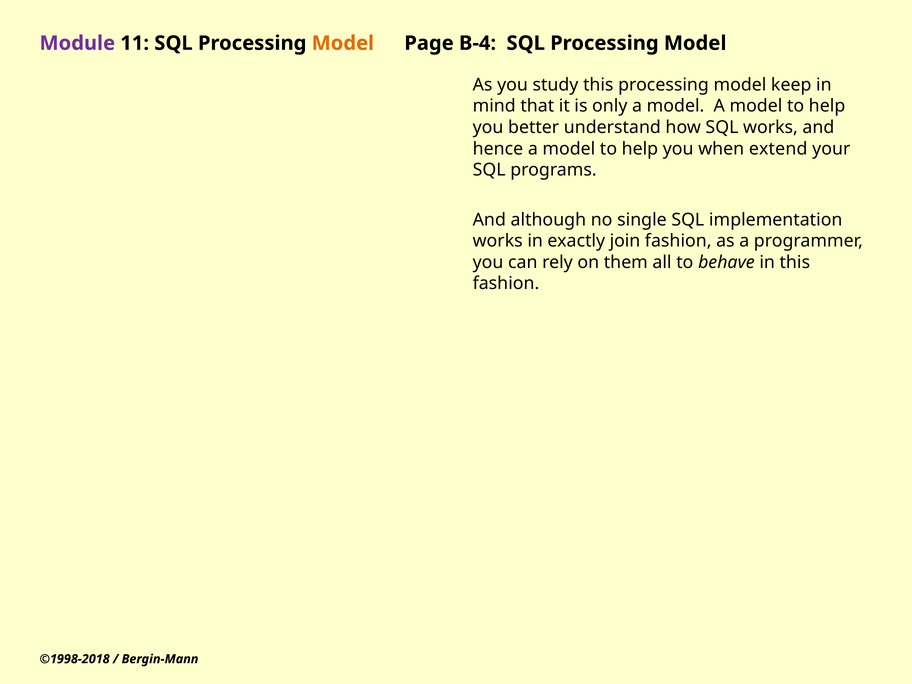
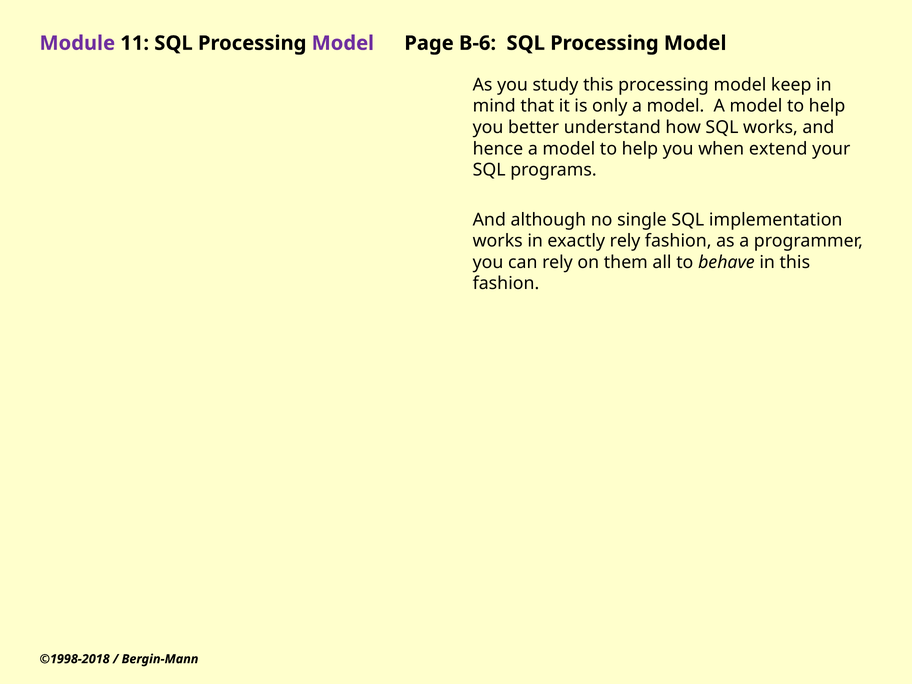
Model at (343, 43) colour: orange -> purple
B-4: B-4 -> B-6
exactly join: join -> rely
